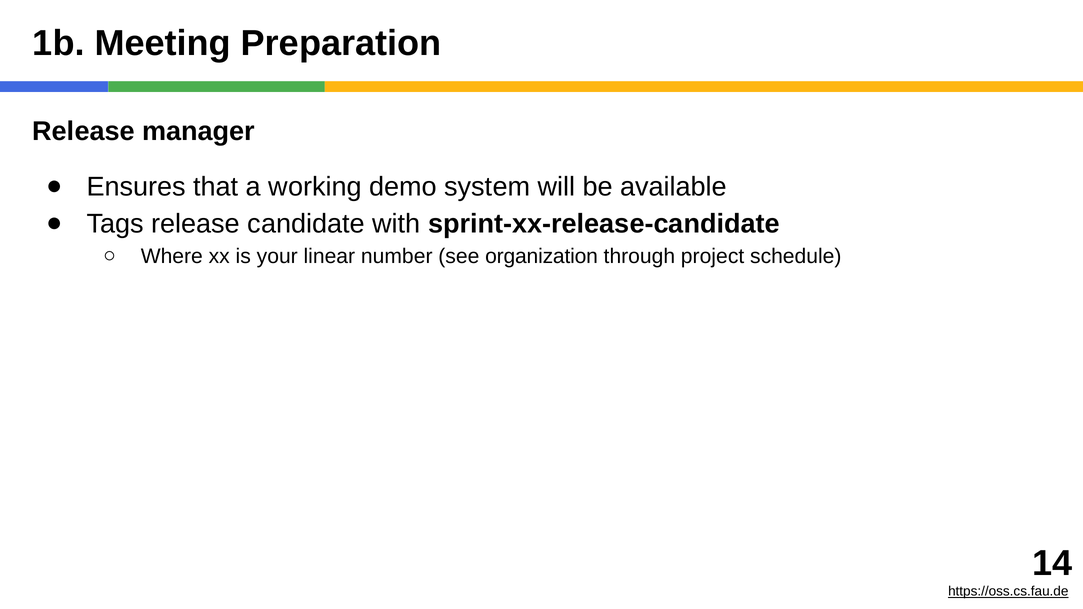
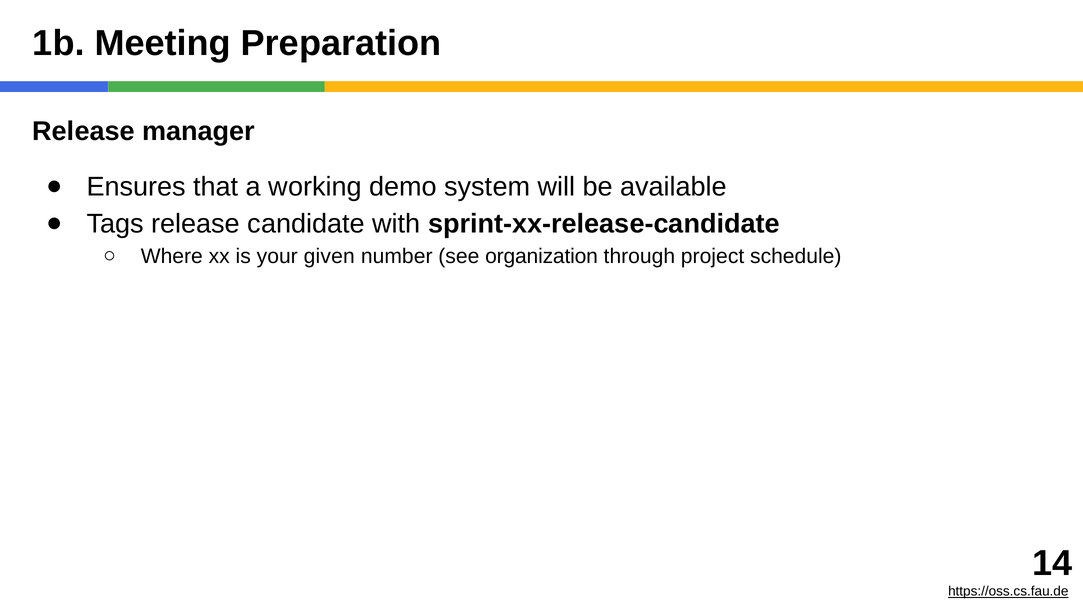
linear: linear -> given
